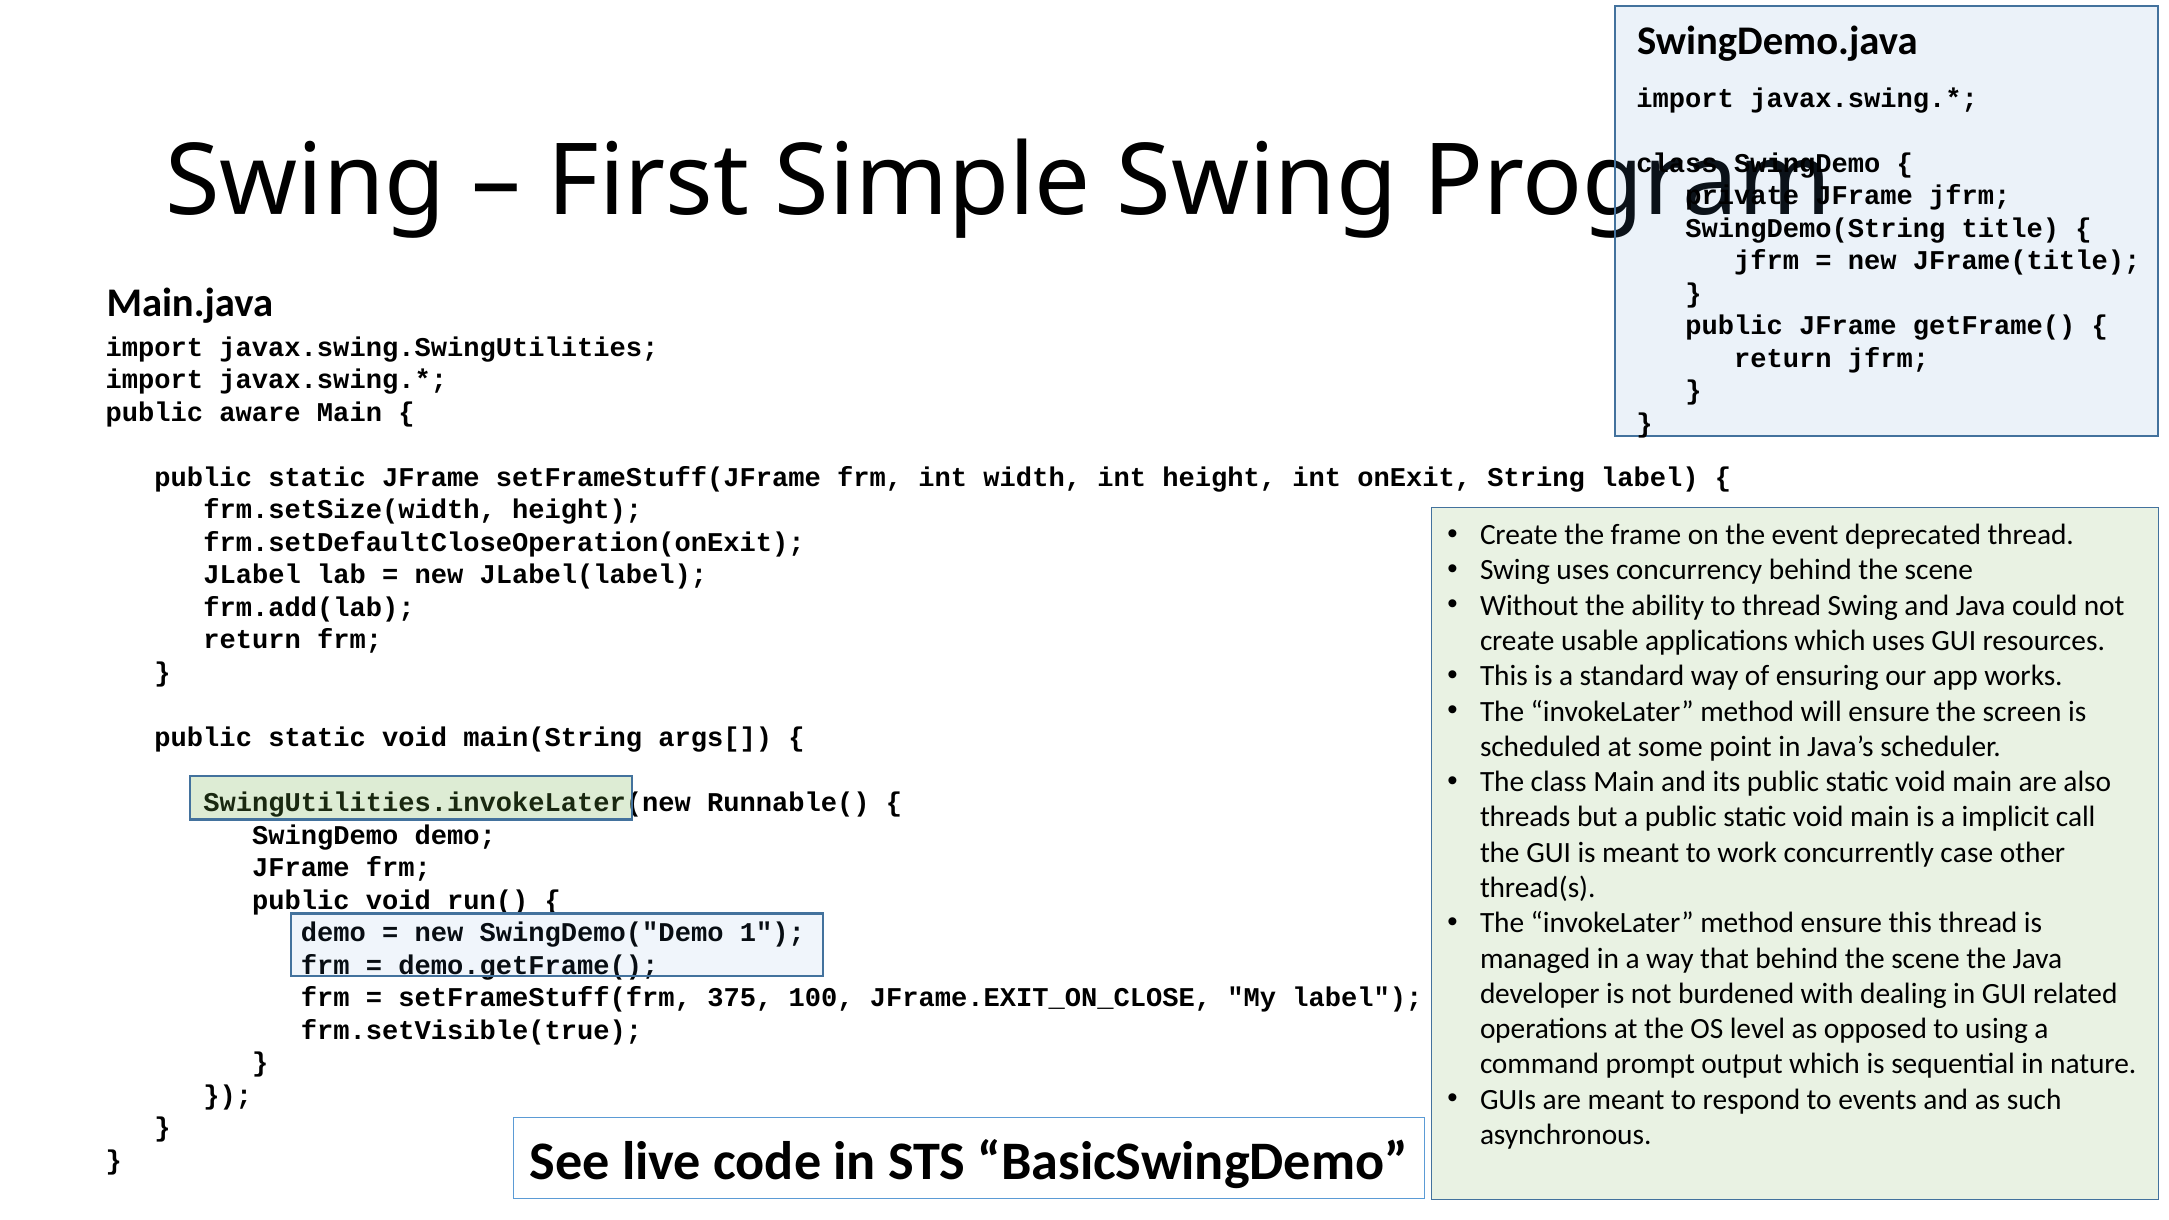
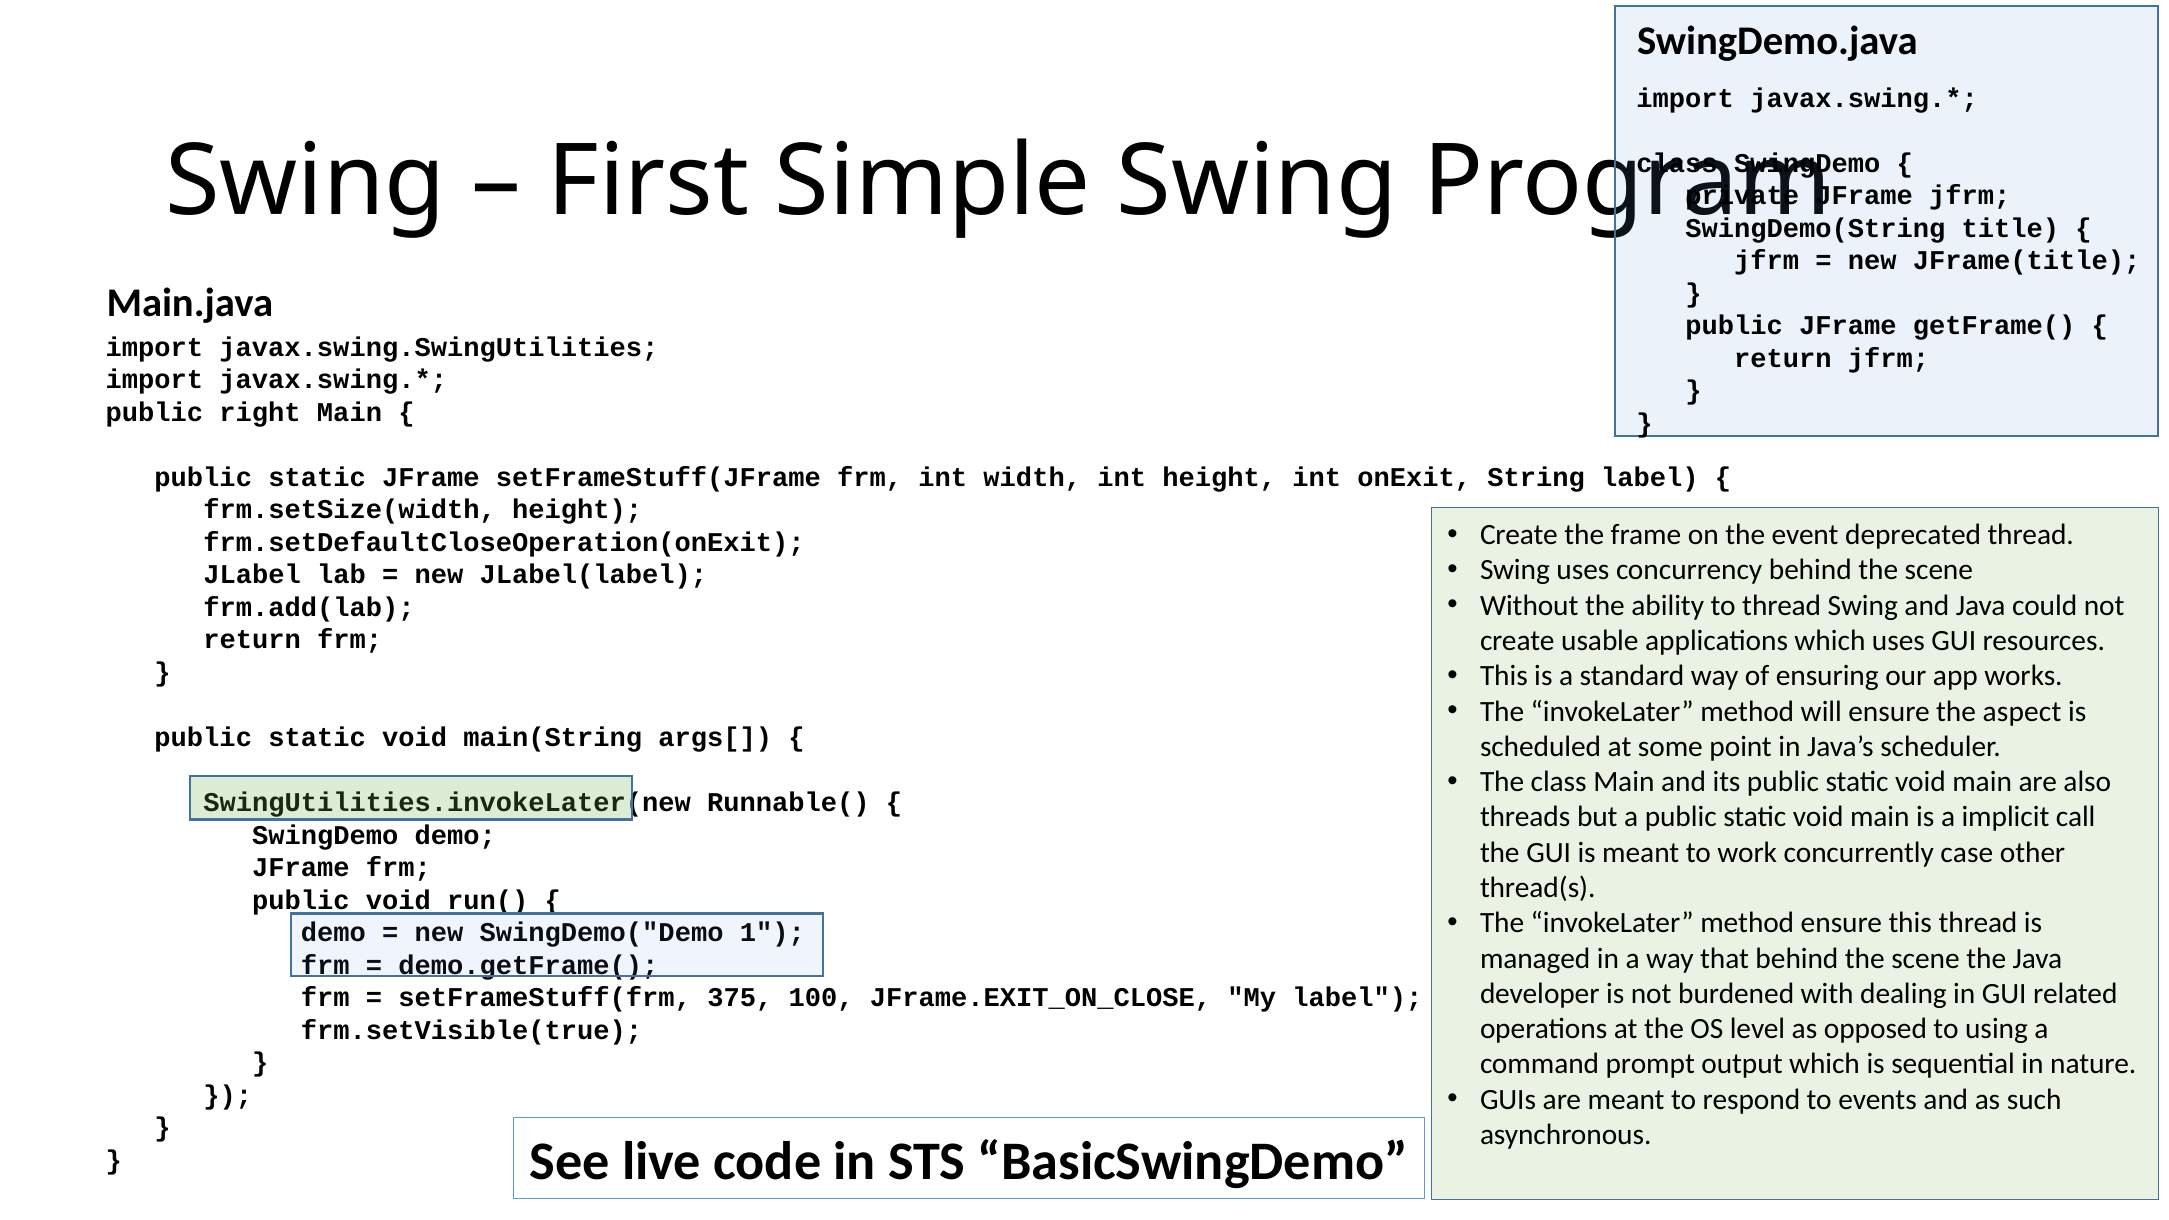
aware: aware -> right
screen: screen -> aspect
